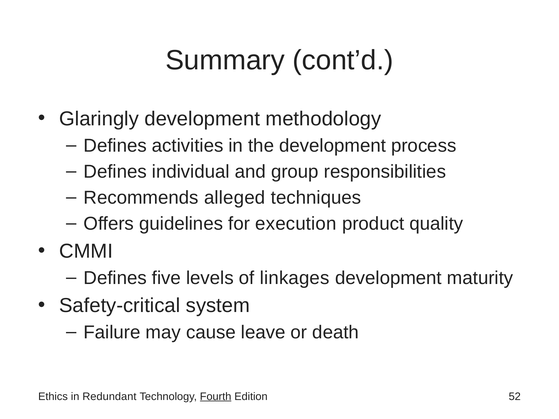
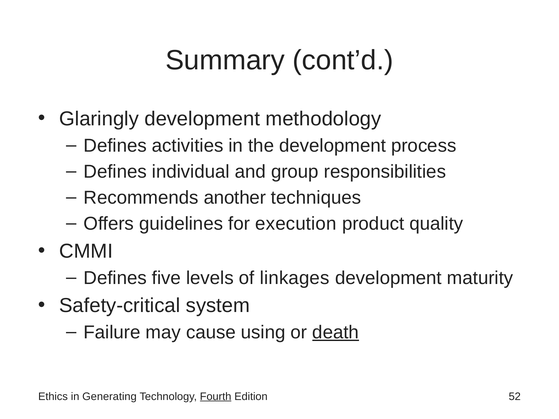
alleged: alleged -> another
leave: leave -> using
death underline: none -> present
Redundant: Redundant -> Generating
